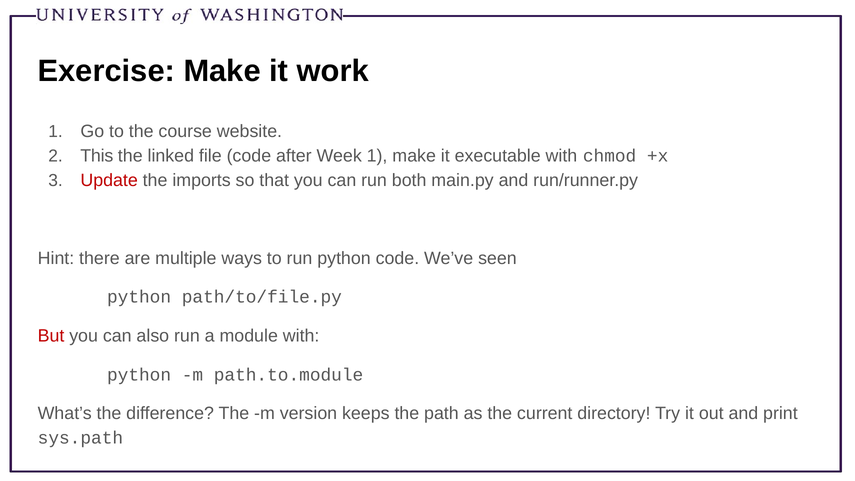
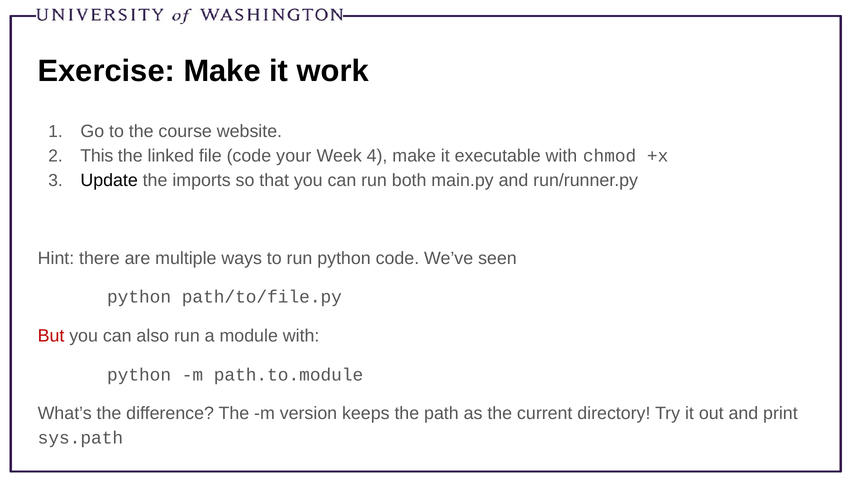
after: after -> your
Week 1: 1 -> 4
Update colour: red -> black
